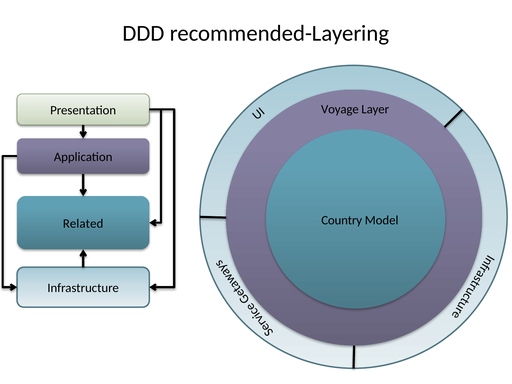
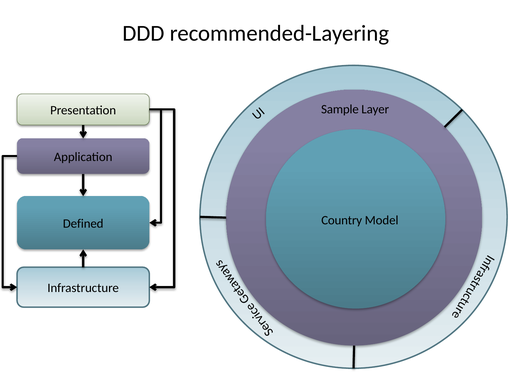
Voyage: Voyage -> Sample
Related: Related -> Defined
